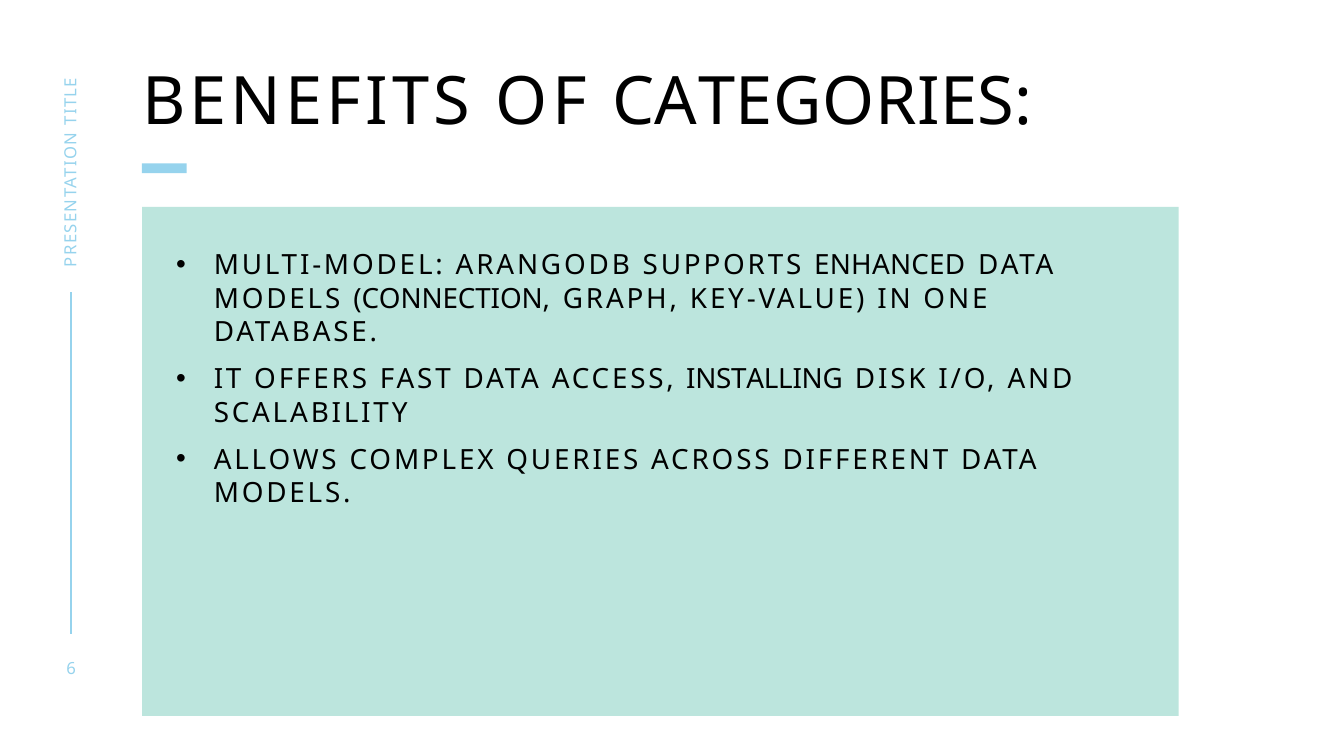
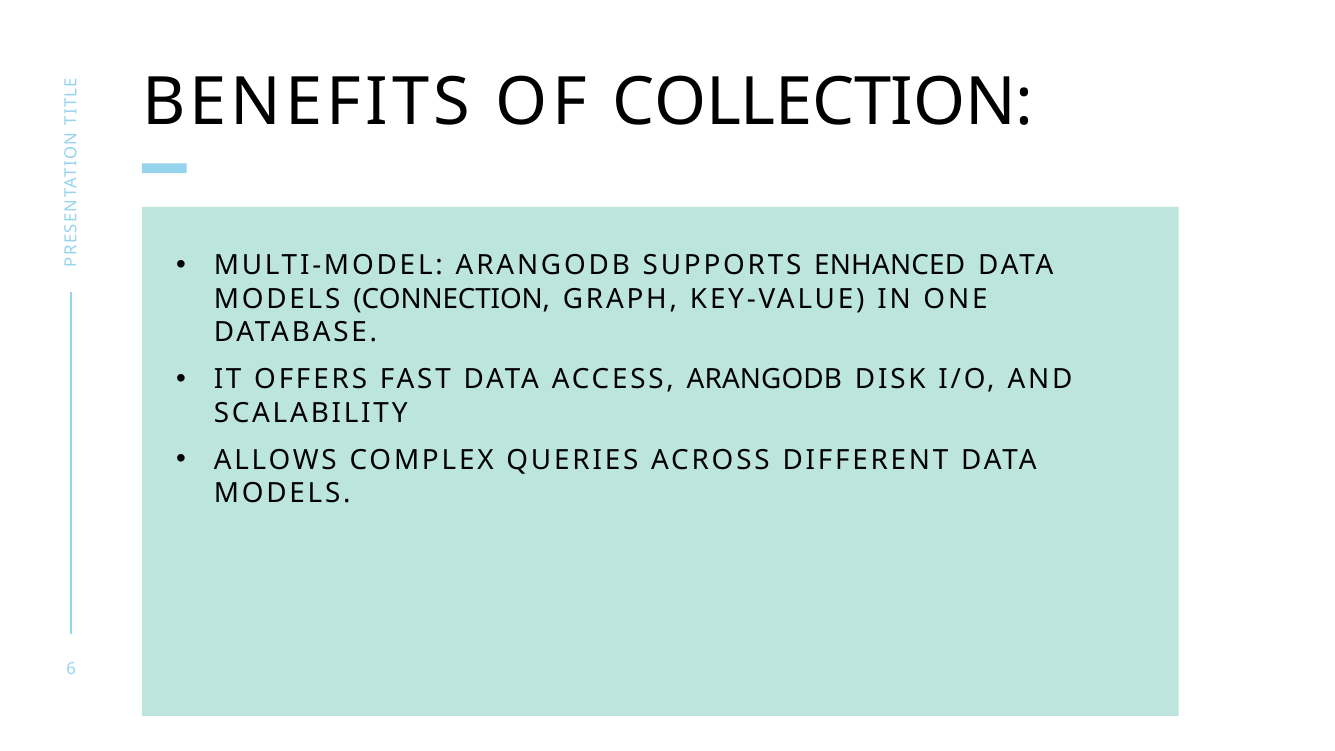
CATEGORIES: CATEGORIES -> COLLECTION
ACCESS INSTALLING: INSTALLING -> ARANGODB
